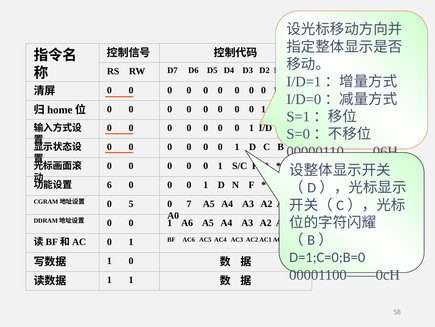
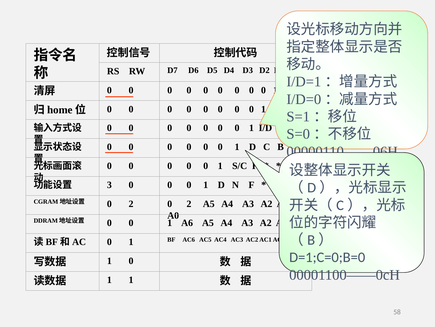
6: 6 -> 3
5 at (131, 204): 5 -> 2
7 at (189, 204): 7 -> 2
